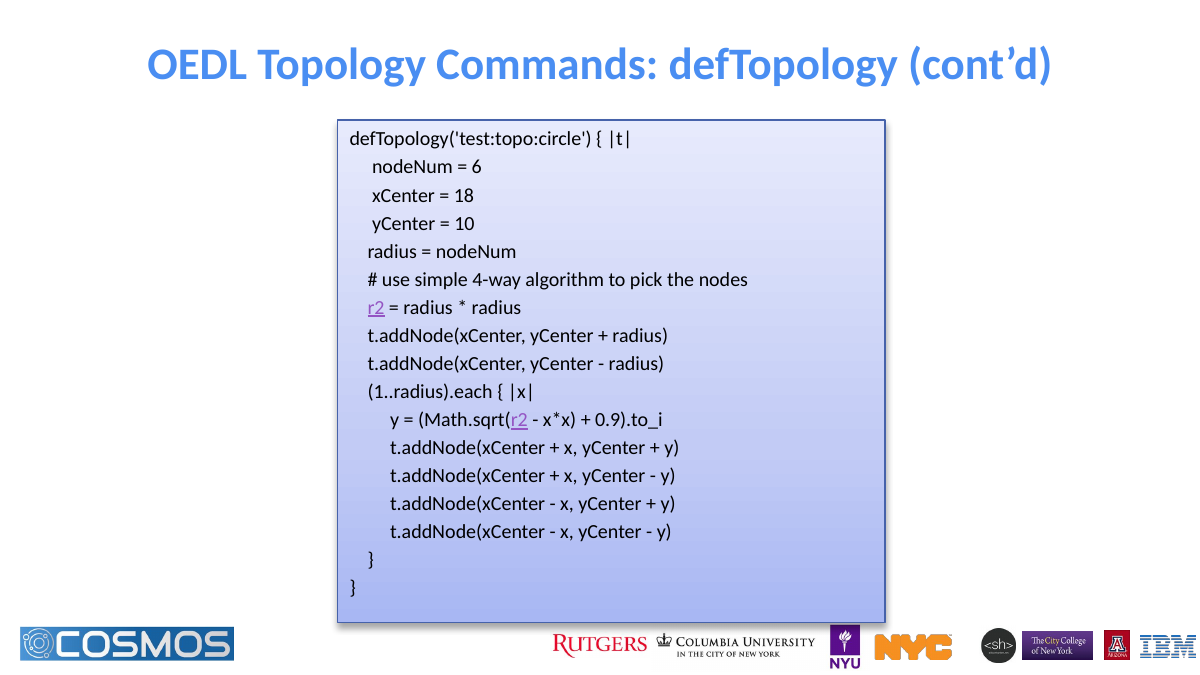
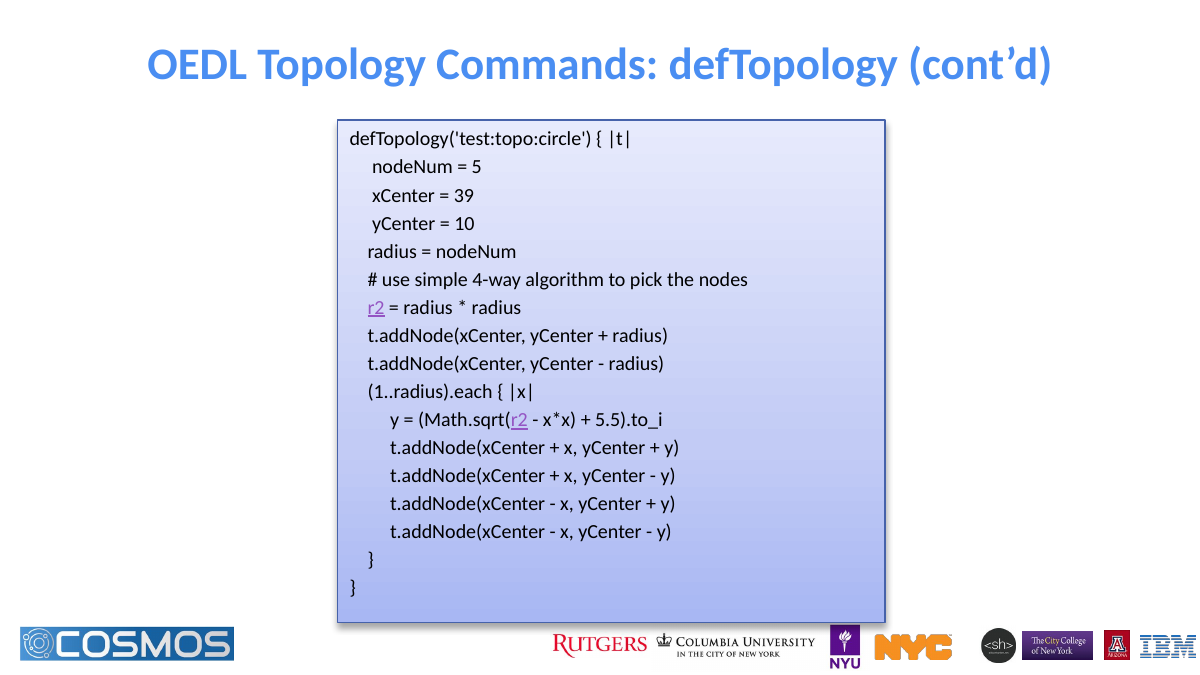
6: 6 -> 5
18: 18 -> 39
0.9).to_i: 0.9).to_i -> 5.5).to_i
